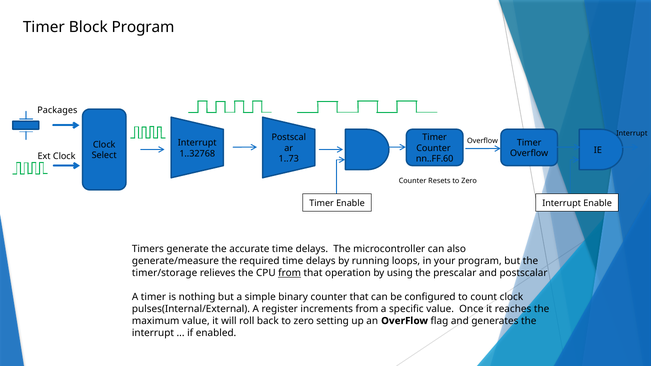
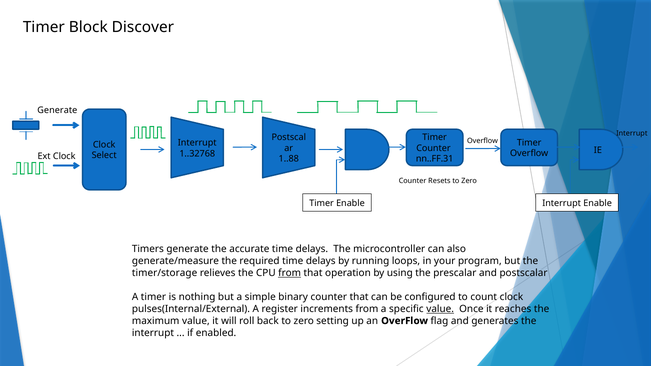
Block Program: Program -> Discover
Packages at (57, 110): Packages -> Generate
nn..FF.60: nn..FF.60 -> nn..FF.31
1..73: 1..73 -> 1..88
value at (440, 309) underline: none -> present
